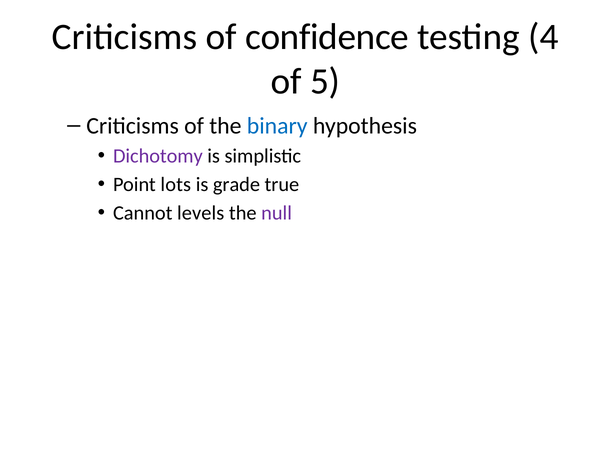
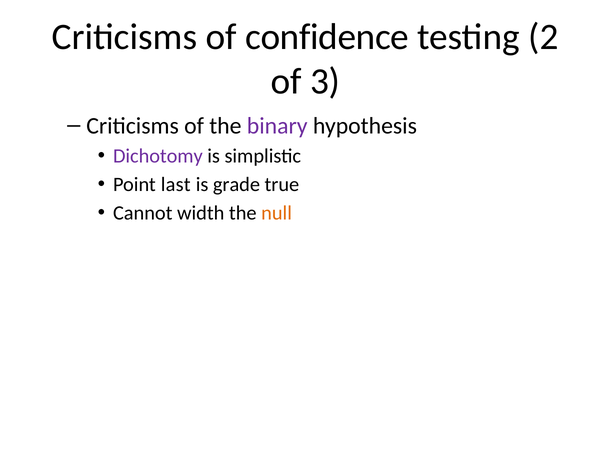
4: 4 -> 2
5: 5 -> 3
binary colour: blue -> purple
lots: lots -> last
levels: levels -> width
null colour: purple -> orange
